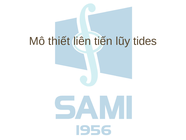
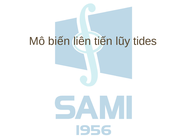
thiết: thiết -> biến
